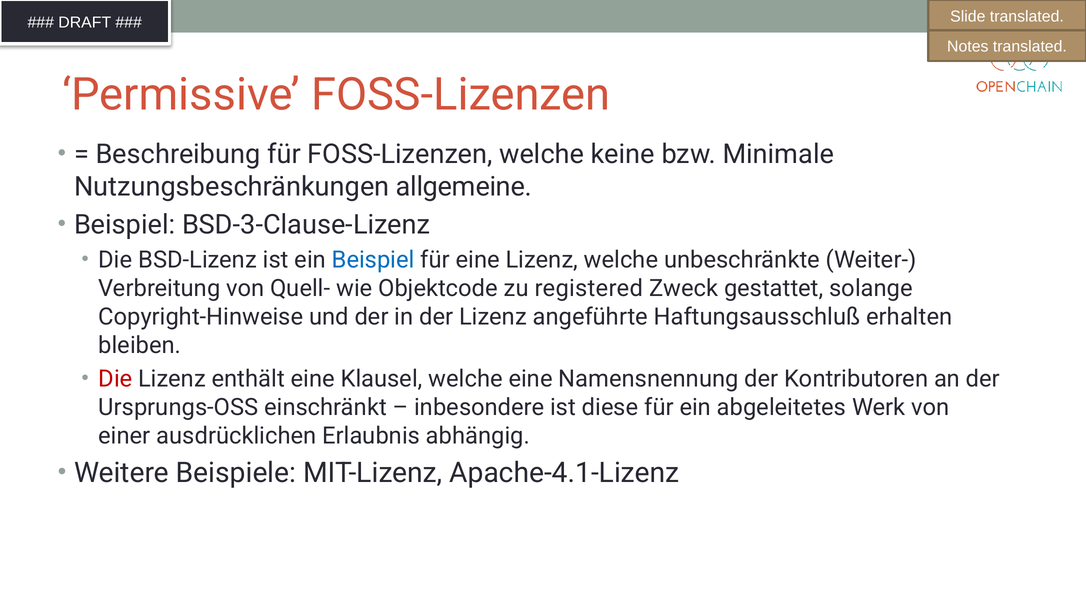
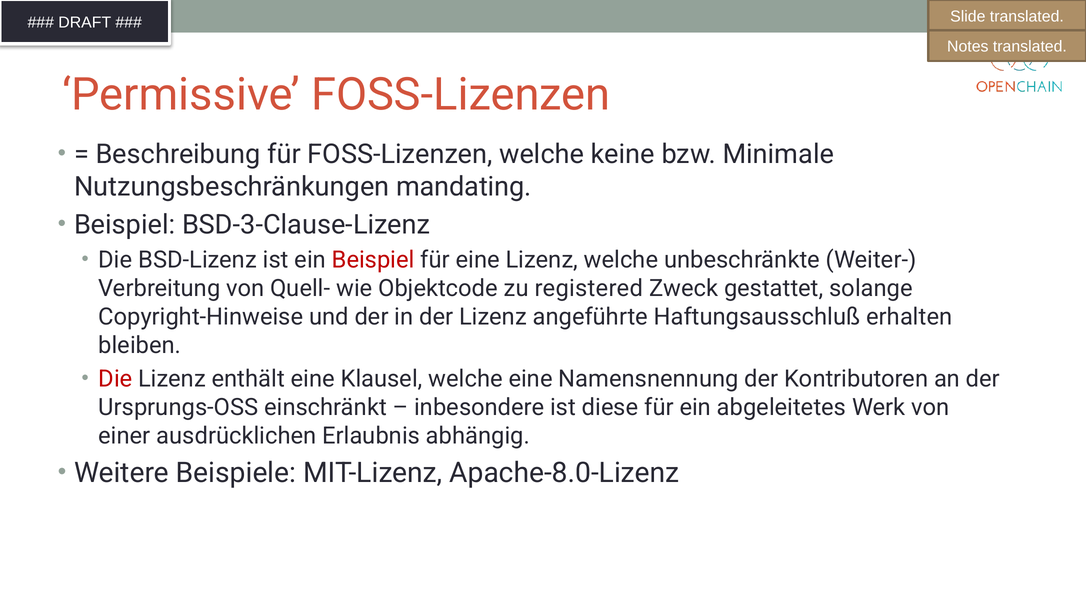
allgemeine: allgemeine -> mandating
Beispiel at (373, 260) colour: blue -> red
Apache-4.1-Lizenz: Apache-4.1-Lizenz -> Apache-8.0-Lizenz
